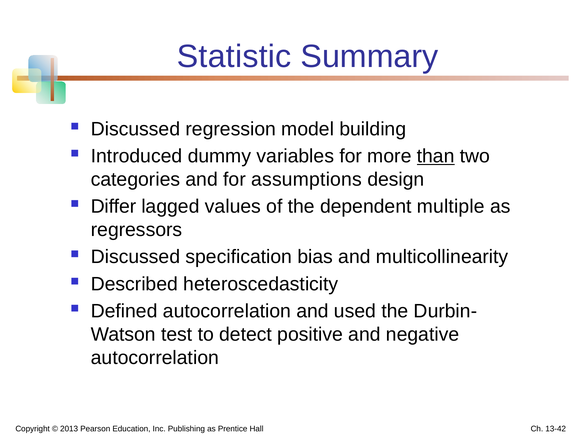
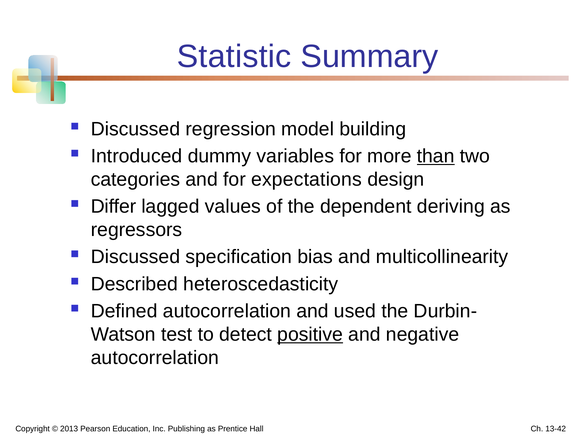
assumptions: assumptions -> expectations
multiple: multiple -> deriving
positive underline: none -> present
